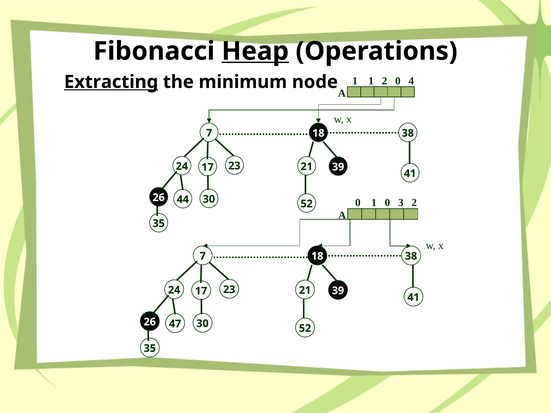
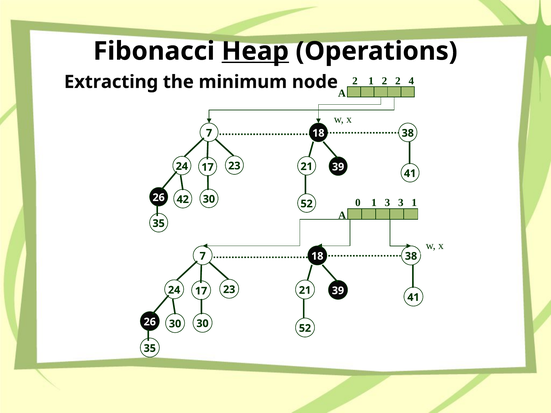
Extracting underline: present -> none
node 1: 1 -> 2
2 0: 0 -> 2
44: 44 -> 42
1 0: 0 -> 3
3 2: 2 -> 1
26 47: 47 -> 30
